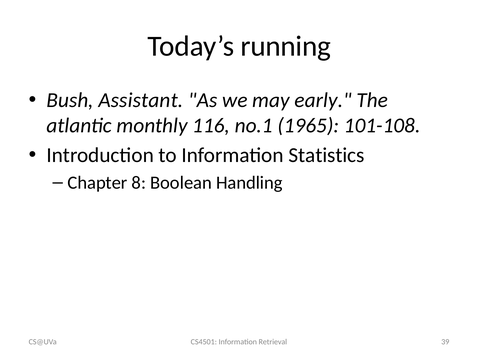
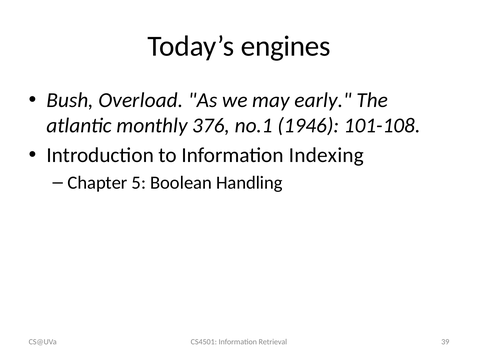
running: running -> engines
Assistant: Assistant -> Overload
116: 116 -> 376
1965: 1965 -> 1946
Statistics: Statistics -> Indexing
8: 8 -> 5
